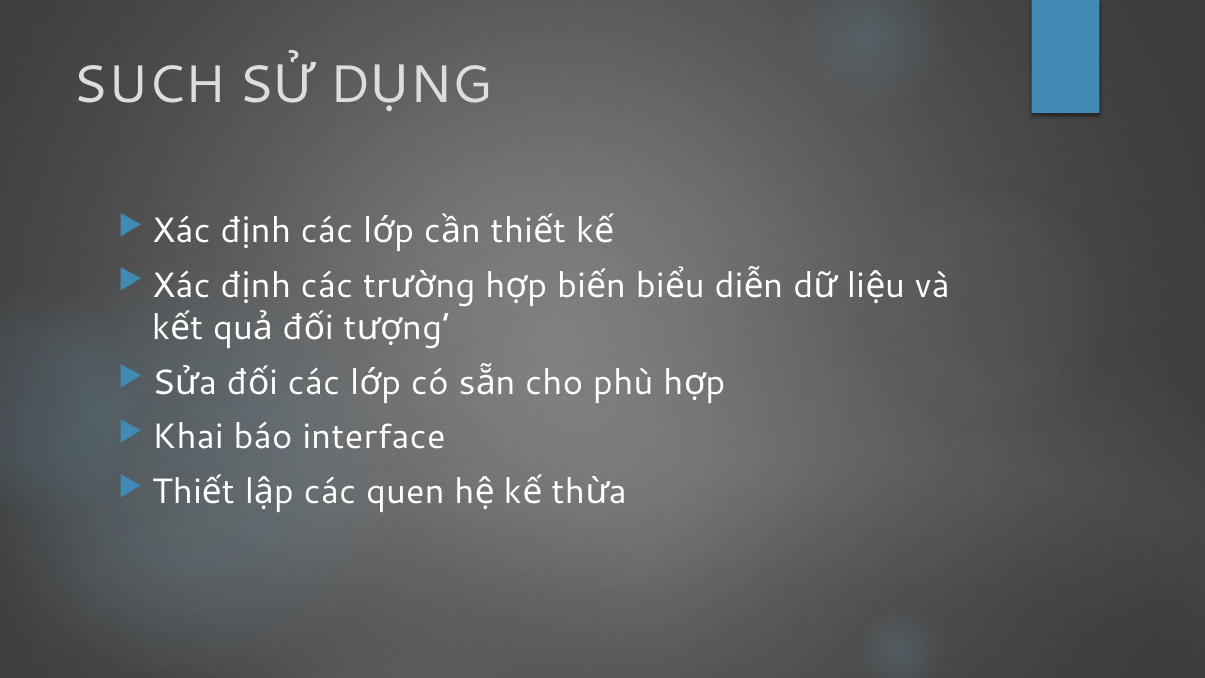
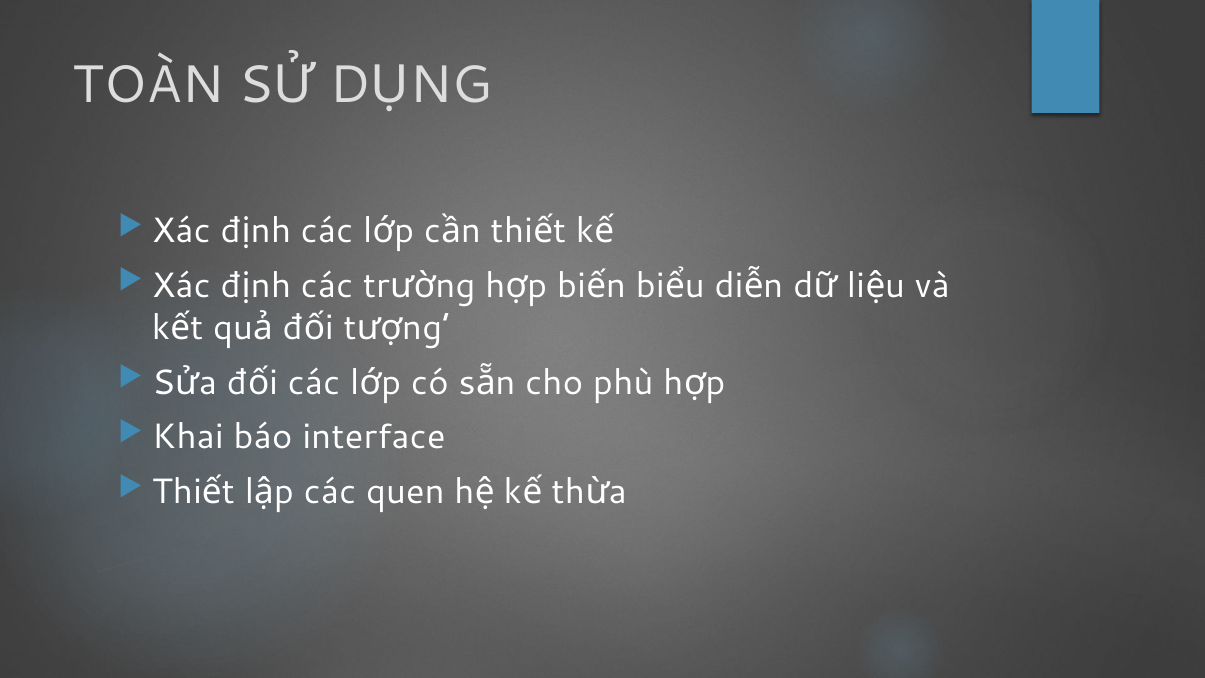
SUCH: SUCH -> TOÀN
